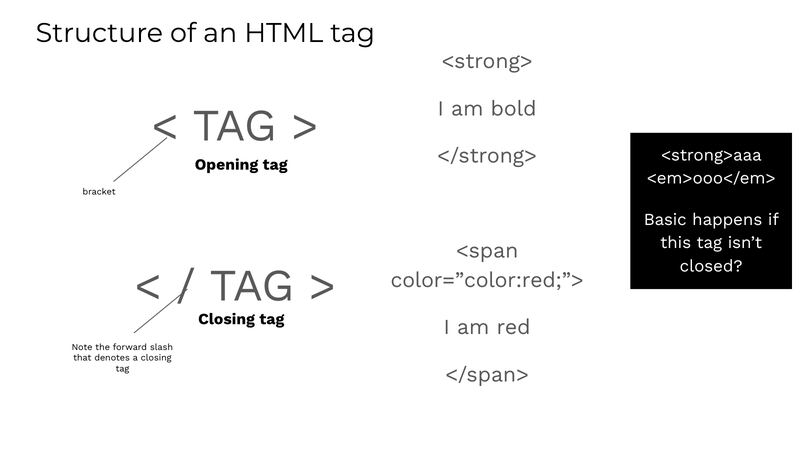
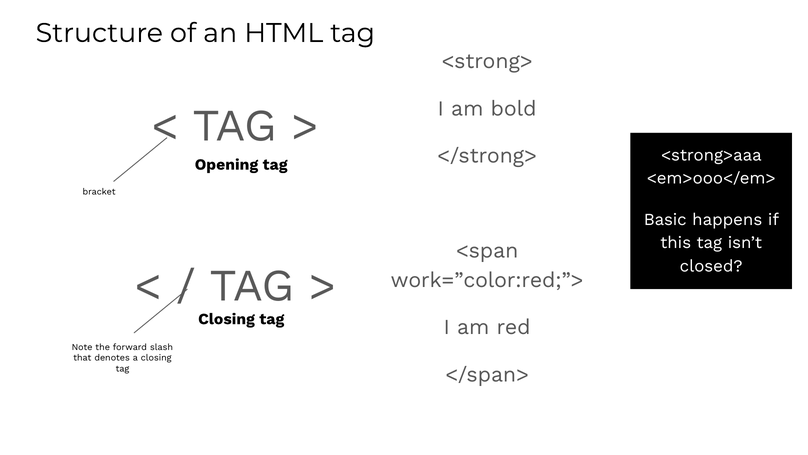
color=”color:red;”>: color=”color:red;”> -> work=”color:red;”>
